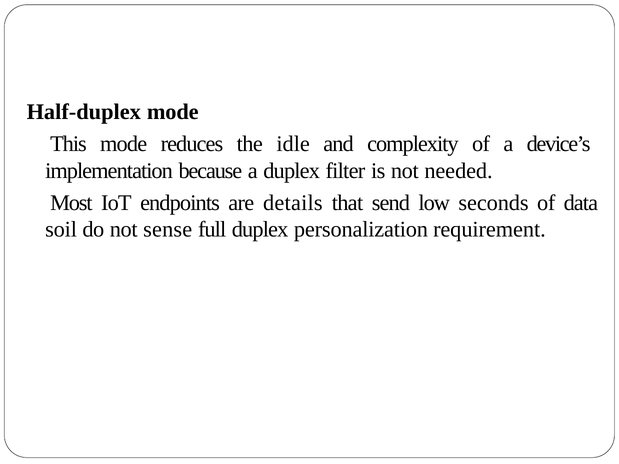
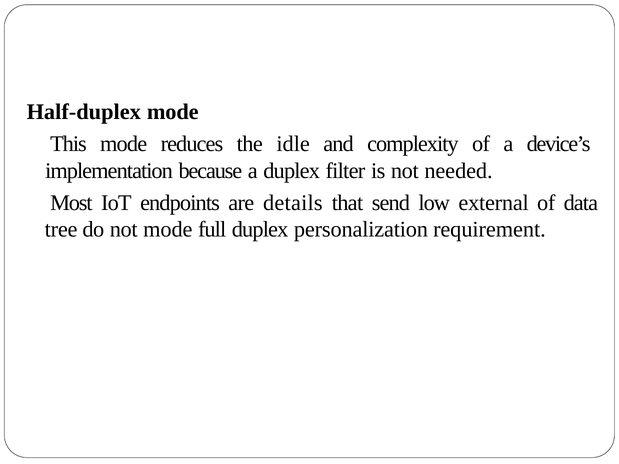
seconds: seconds -> external
soil: soil -> tree
not sense: sense -> mode
